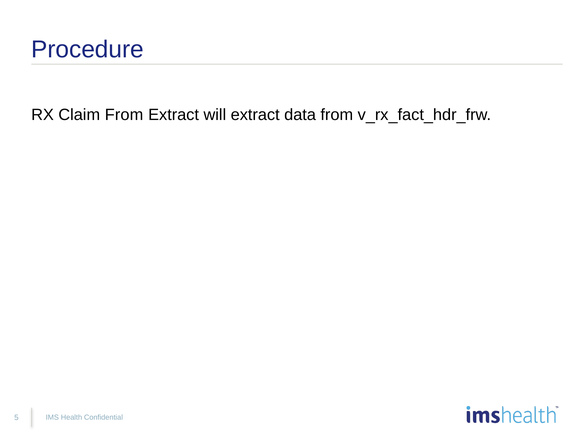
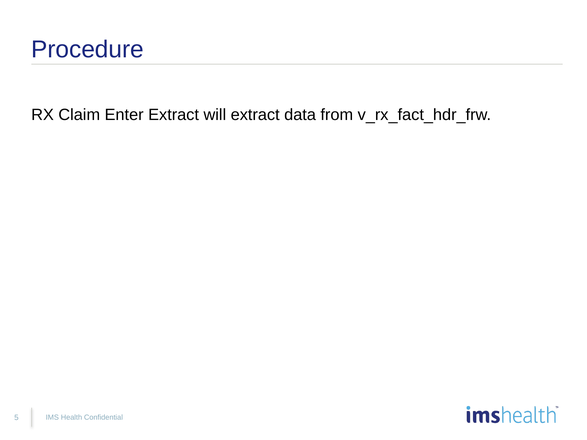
Claim From: From -> Enter
